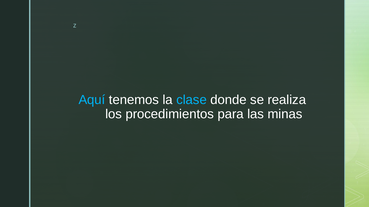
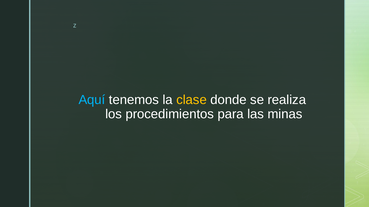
clase colour: light blue -> yellow
